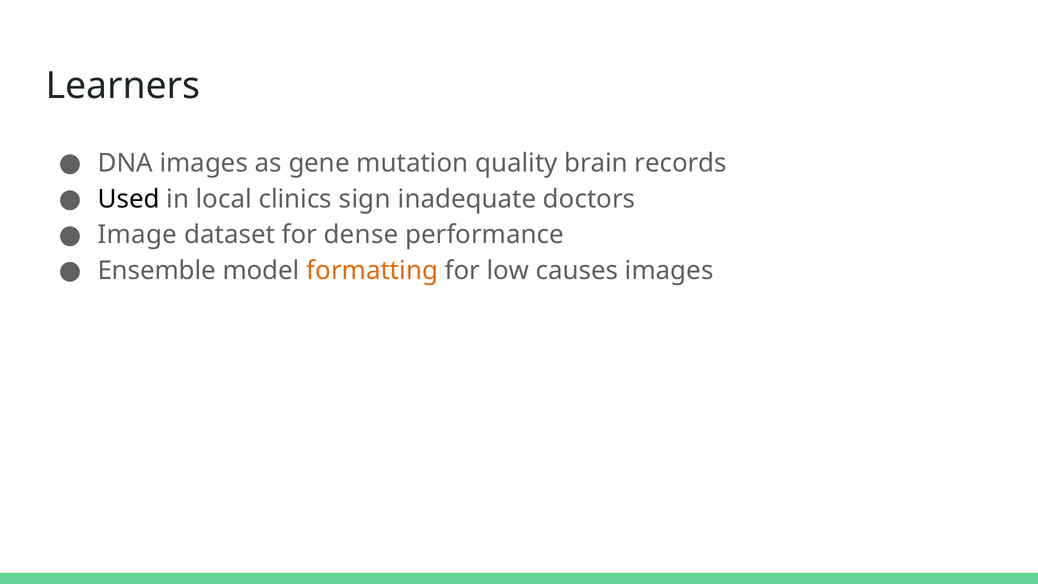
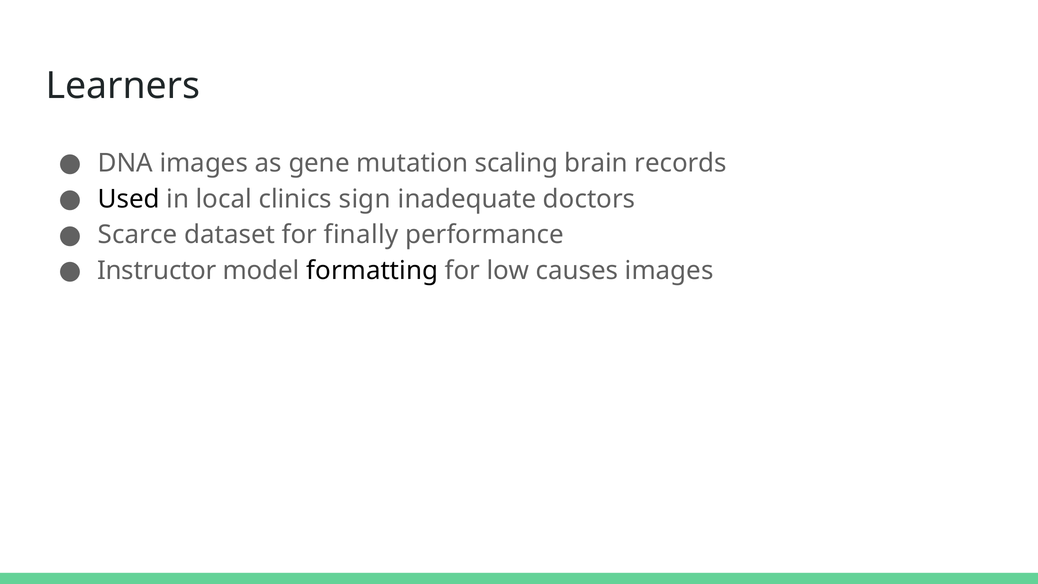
quality: quality -> scaling
Image: Image -> Scarce
dense: dense -> finally
Ensemble: Ensemble -> Instructor
formatting colour: orange -> black
